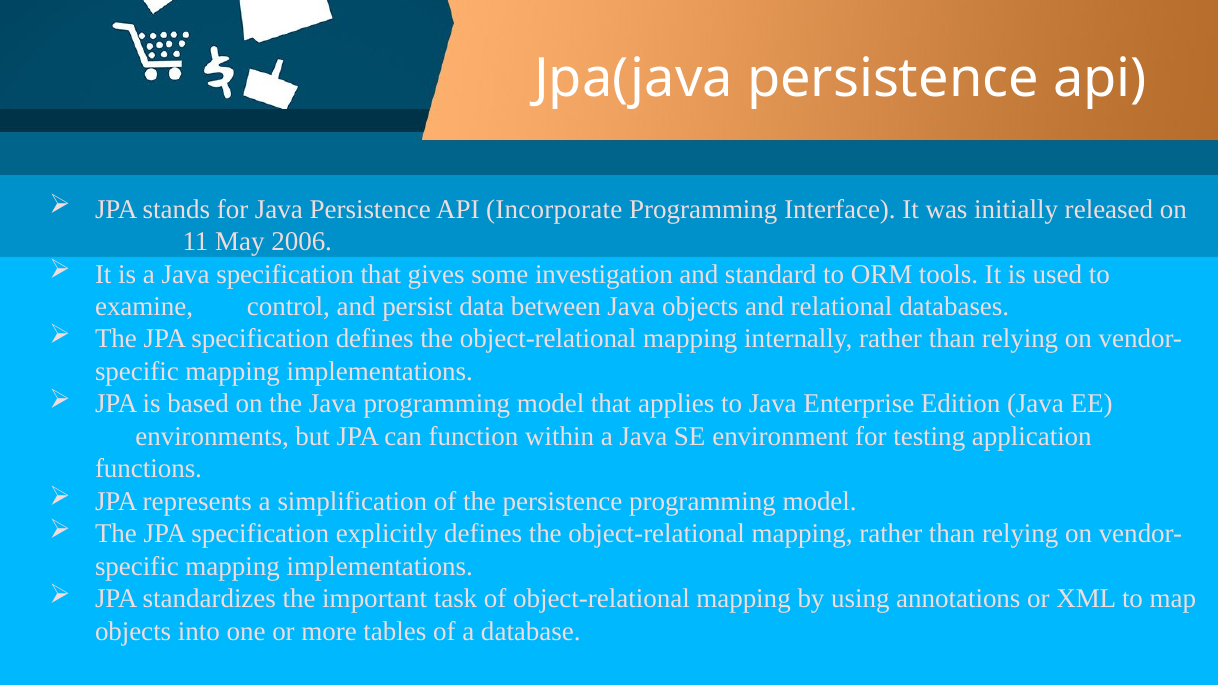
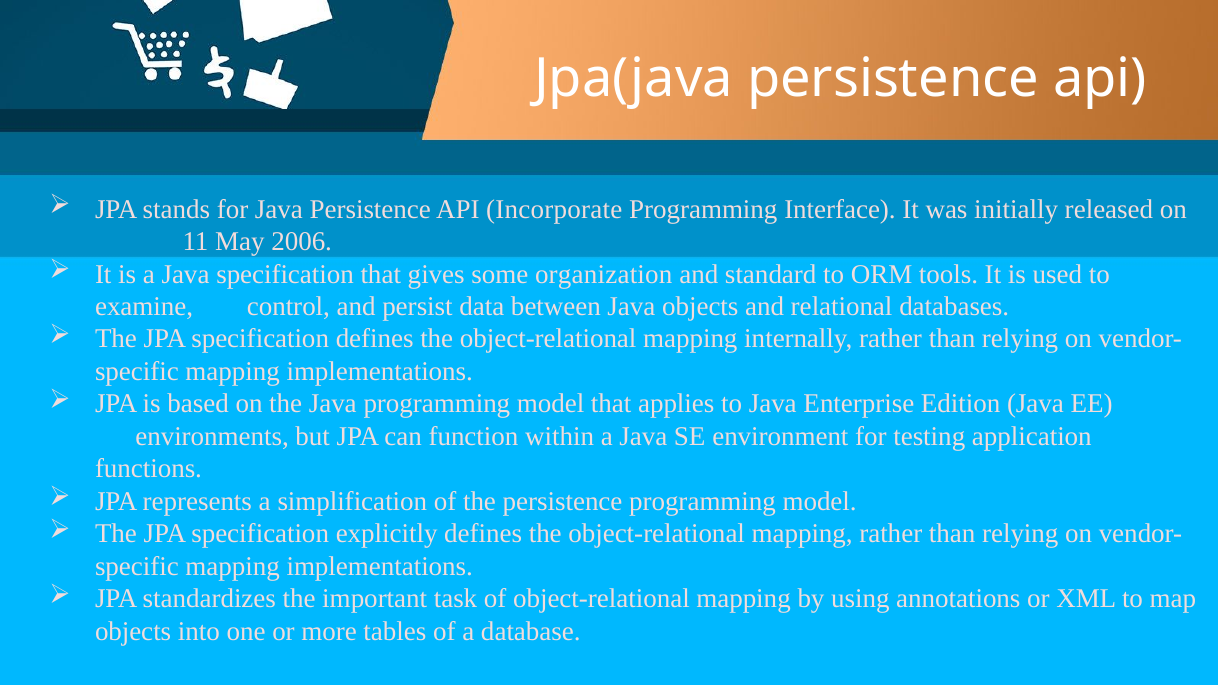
investigation: investigation -> organization
